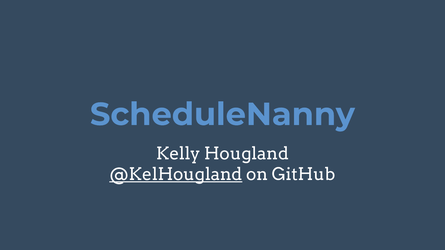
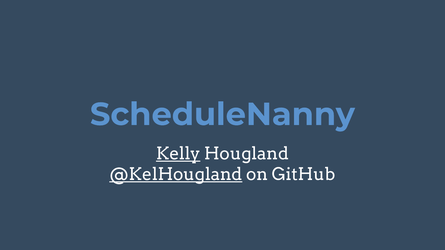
Kelly underline: none -> present
